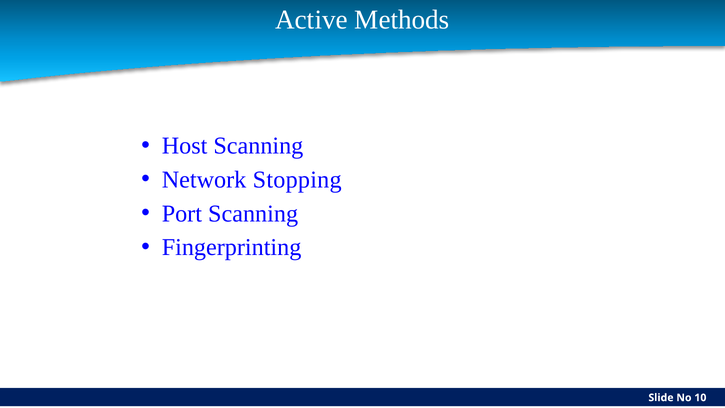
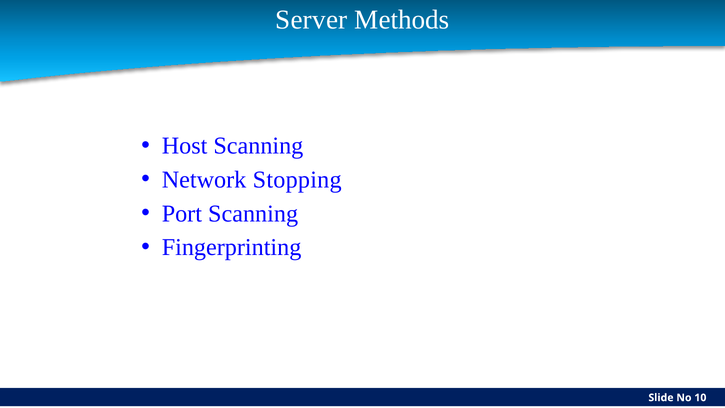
Active: Active -> Server
